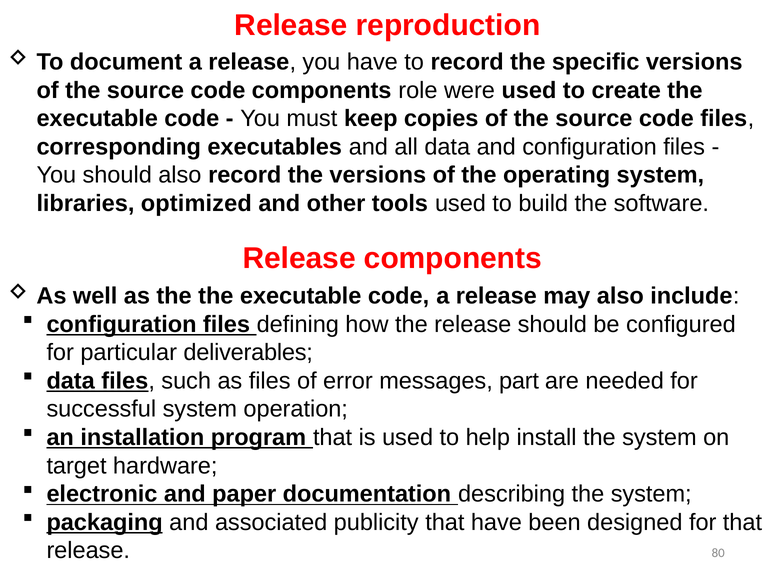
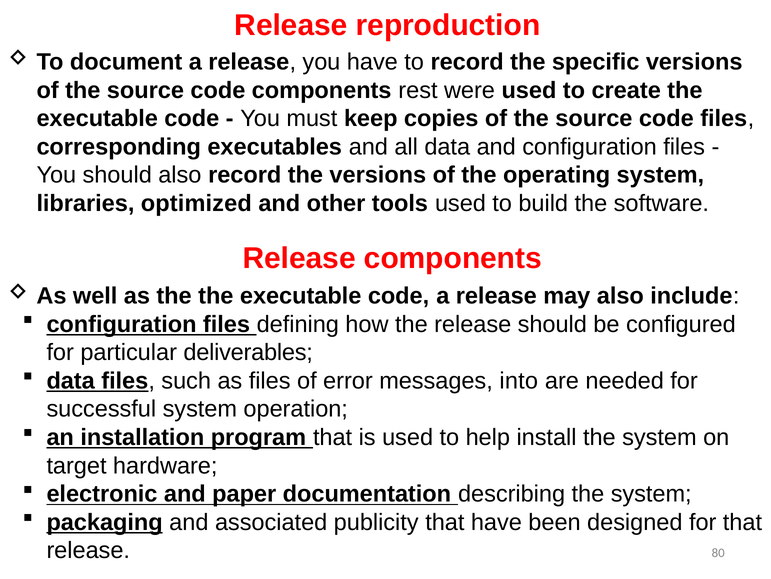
role: role -> rest
part: part -> into
